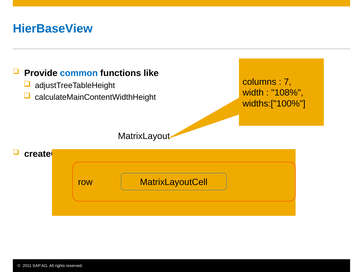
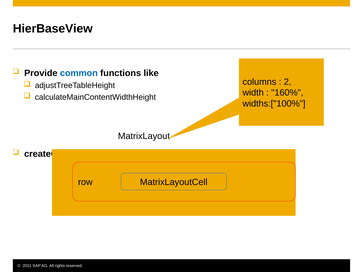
HierBaseView colour: blue -> black
7: 7 -> 2
108%: 108% -> 160%
